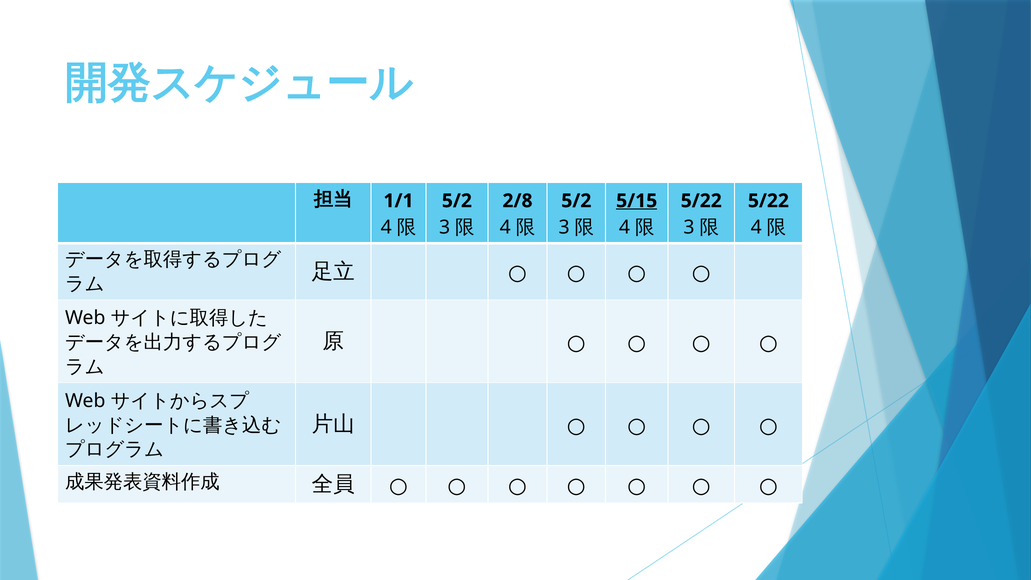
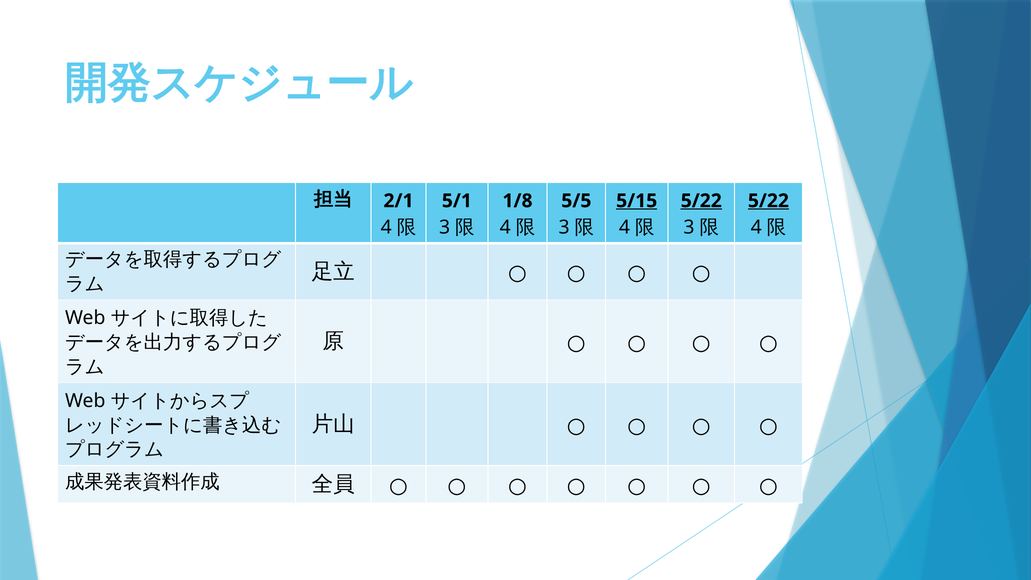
1/1: 1/1 -> 2/1
5/2 at (457, 201): 5/2 -> 5/1
2/8: 2/8 -> 1/8
5/2 at (576, 201): 5/2 -> 5/5
5/22 at (701, 201) underline: none -> present
5/22 at (768, 201) underline: none -> present
